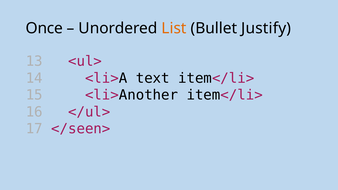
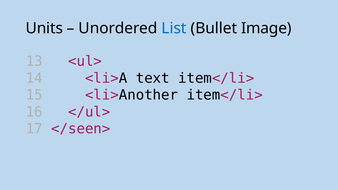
Once: Once -> Units
List colour: orange -> blue
Justify: Justify -> Image
